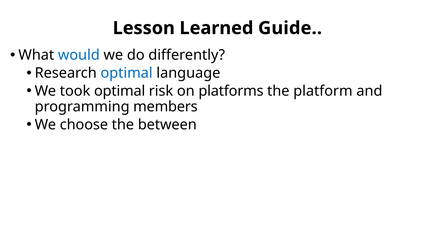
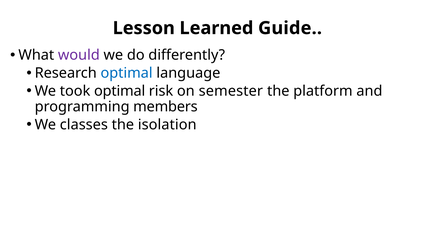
would colour: blue -> purple
platforms: platforms -> semester
choose: choose -> classes
between: between -> isolation
